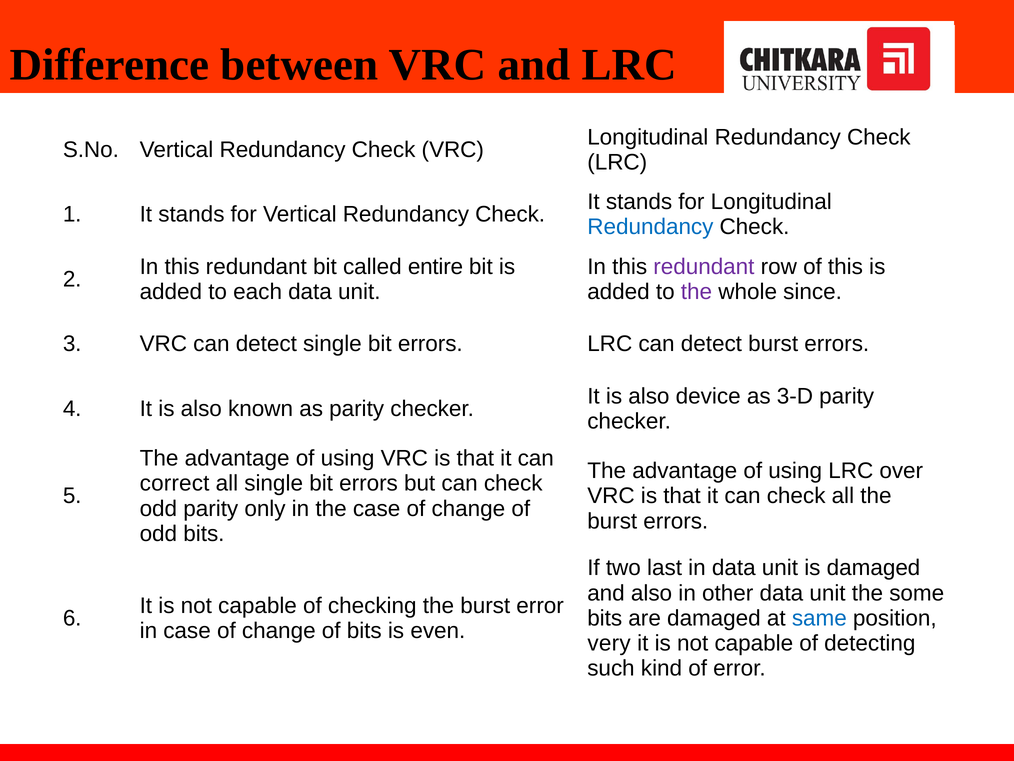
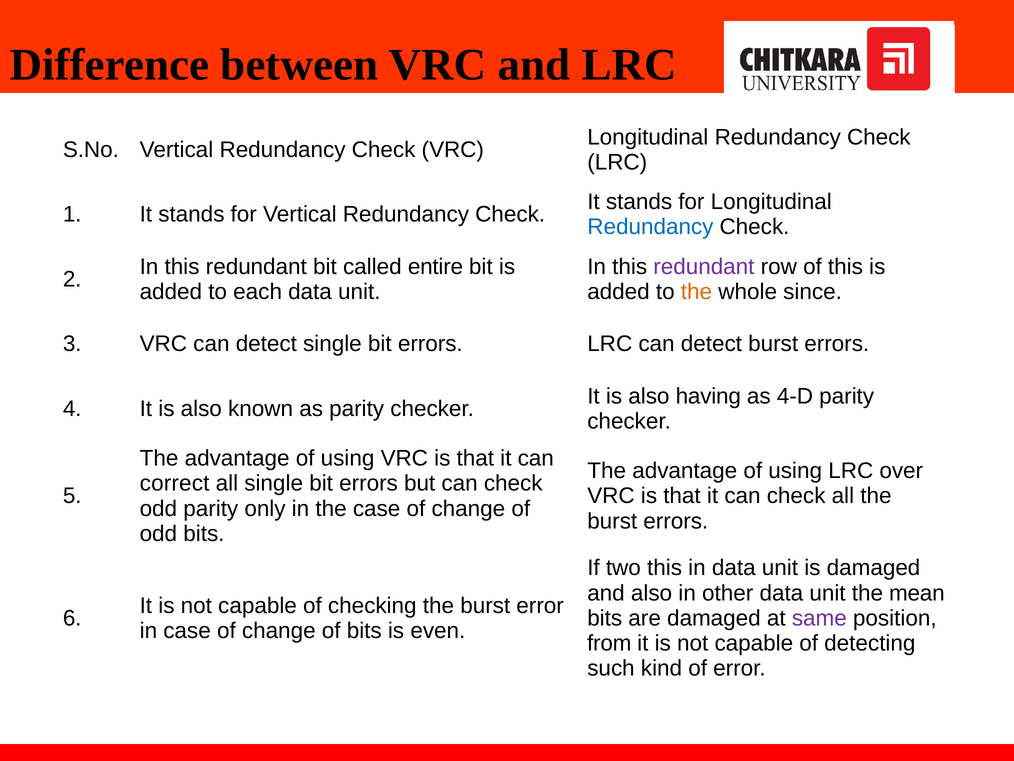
the at (696, 292) colour: purple -> orange
device: device -> having
3-D: 3-D -> 4-D
two last: last -> this
some: some -> mean
same colour: blue -> purple
very: very -> from
